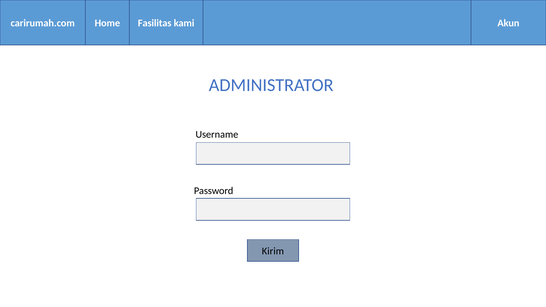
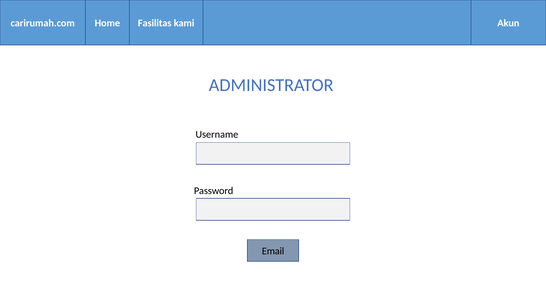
Kirim: Kirim -> Email
